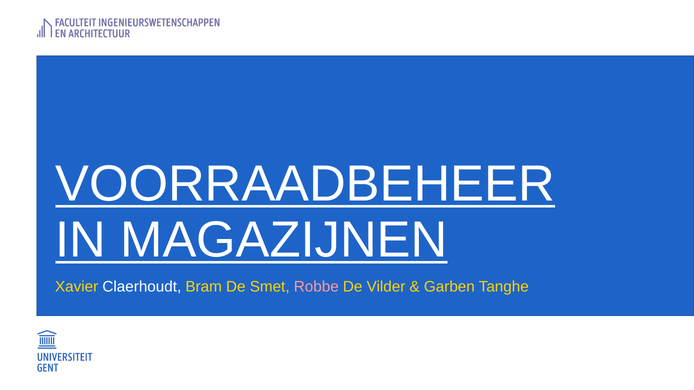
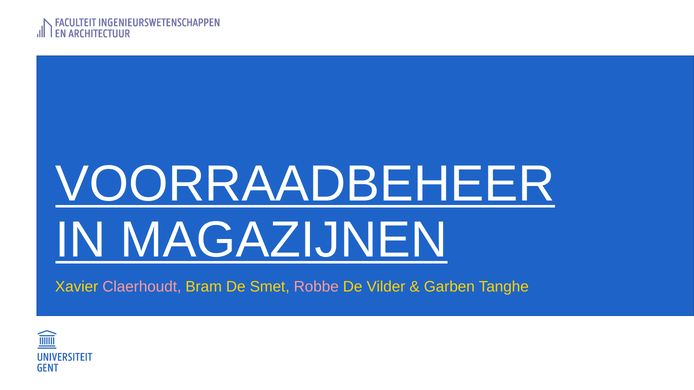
Claerhoudt colour: white -> pink
